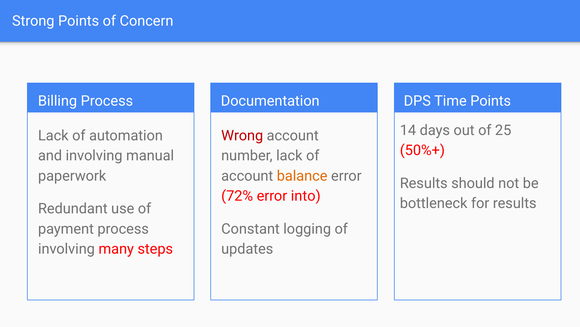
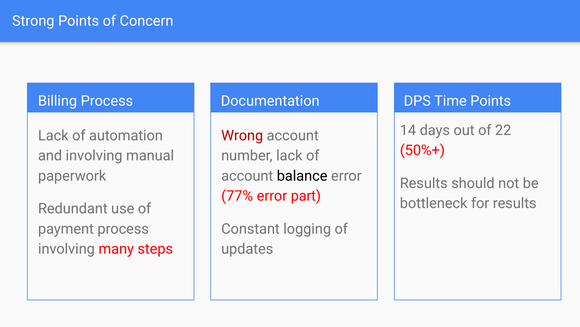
25: 25 -> 22
balance colour: orange -> black
72%: 72% -> 77%
into: into -> part
